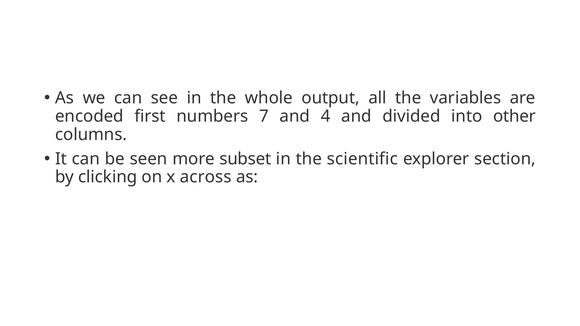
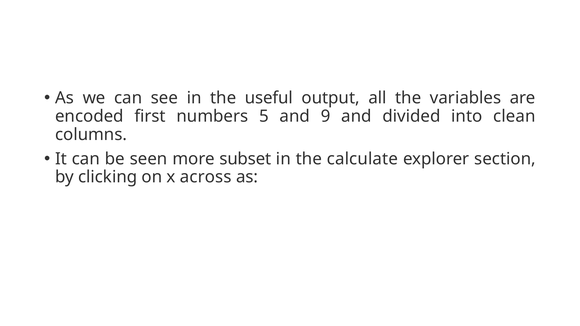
whole: whole -> useful
7: 7 -> 5
4: 4 -> 9
other: other -> clean
scientific: scientific -> calculate
